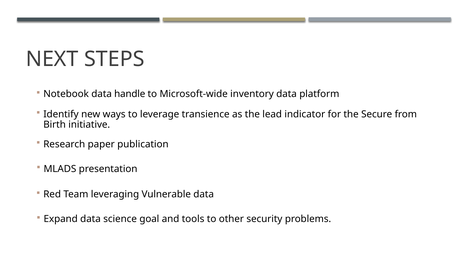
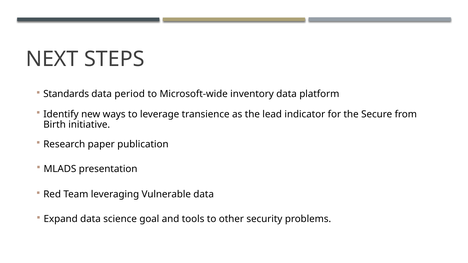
Notebook: Notebook -> Standards
handle: handle -> period
